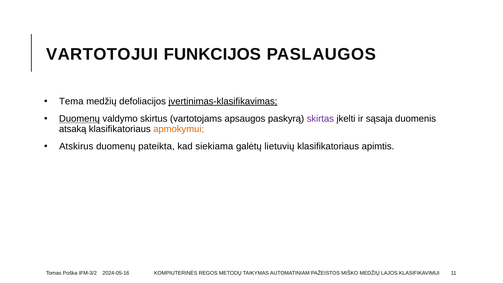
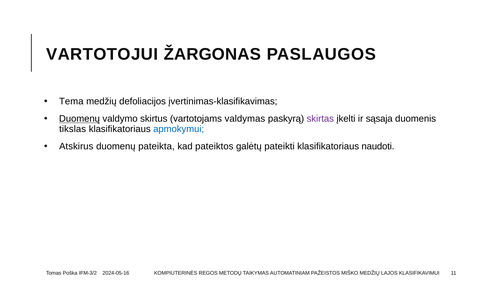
FUNKCIJOS: FUNKCIJOS -> ŽARGONAS
įvertinimas-klasifikavimas underline: present -> none
apsaugos: apsaugos -> valdymas
atsaką: atsaką -> tikslas
apmokymui colour: orange -> blue
siekiama: siekiama -> pateiktos
lietuvių: lietuvių -> pateikti
apimtis: apimtis -> naudoti
